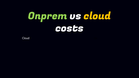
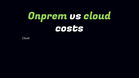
cloud at (97, 16) colour: yellow -> light green
